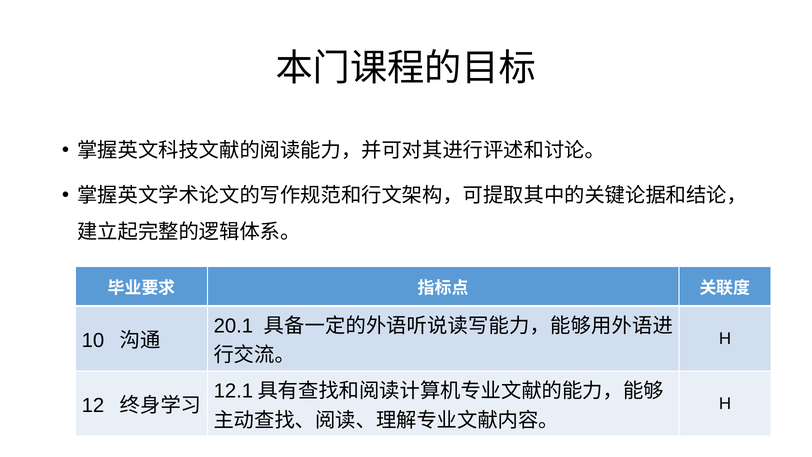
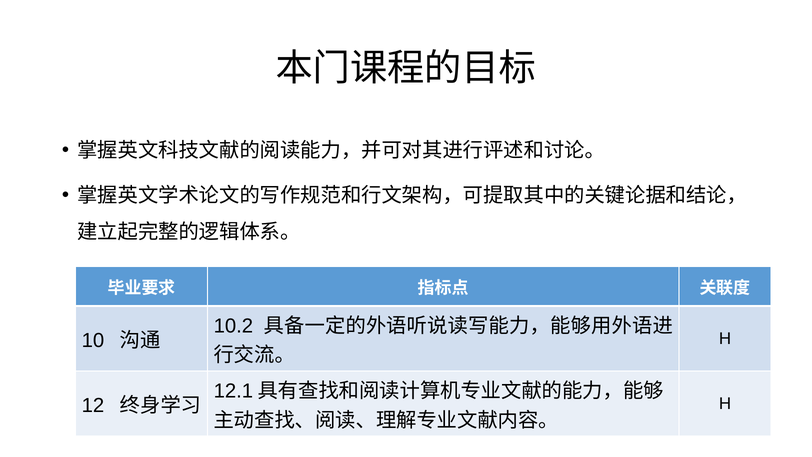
20.1: 20.1 -> 10.2
